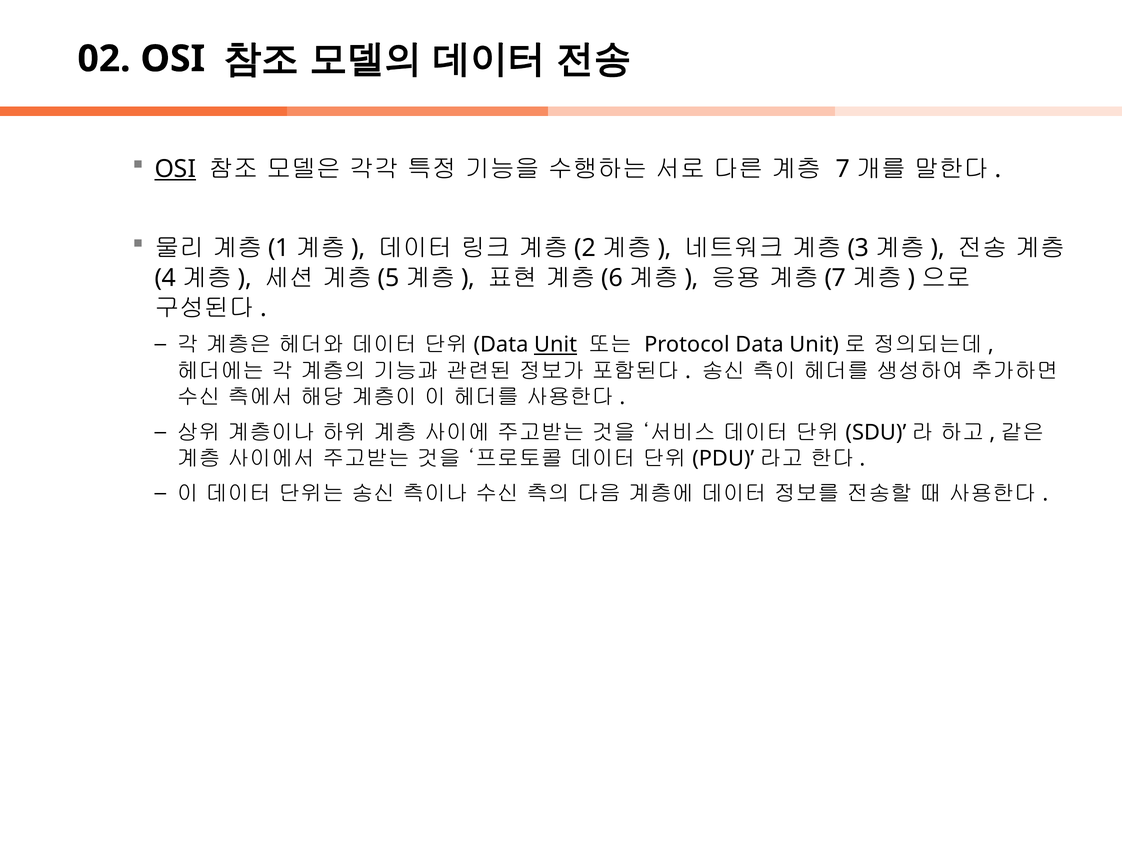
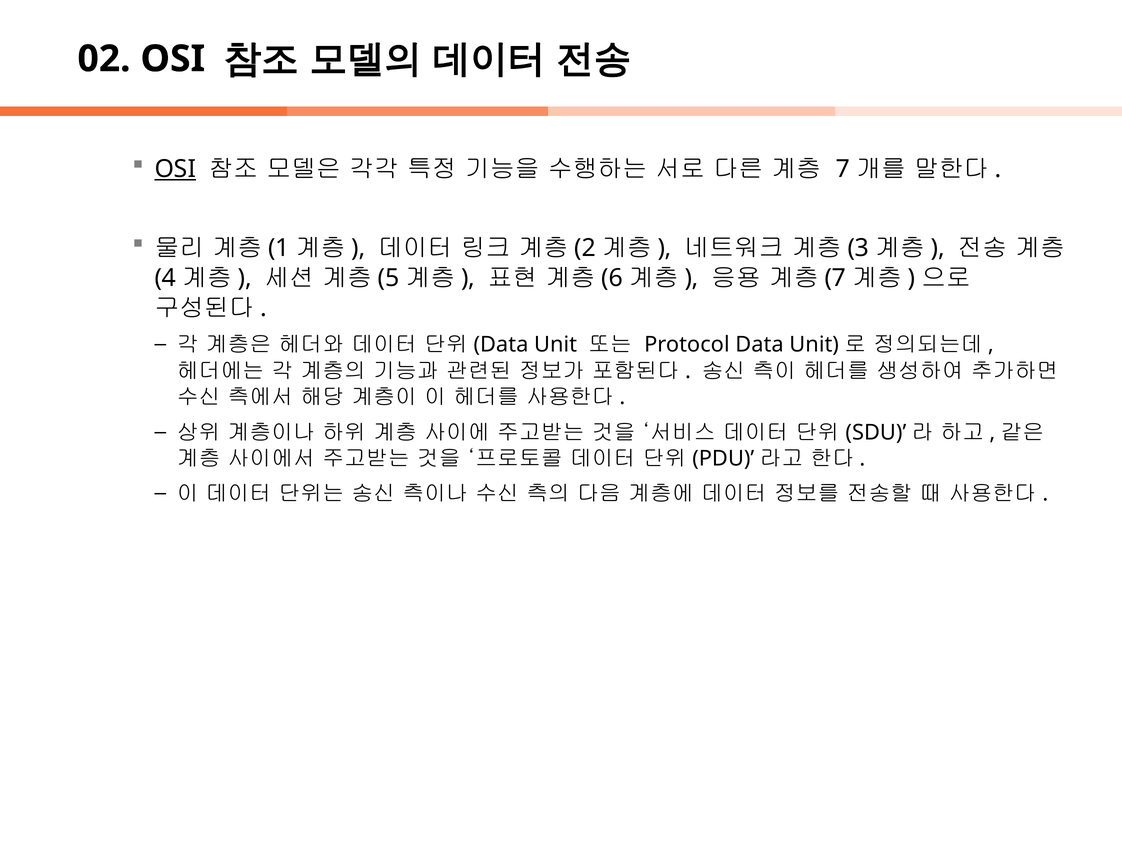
Unit underline: present -> none
